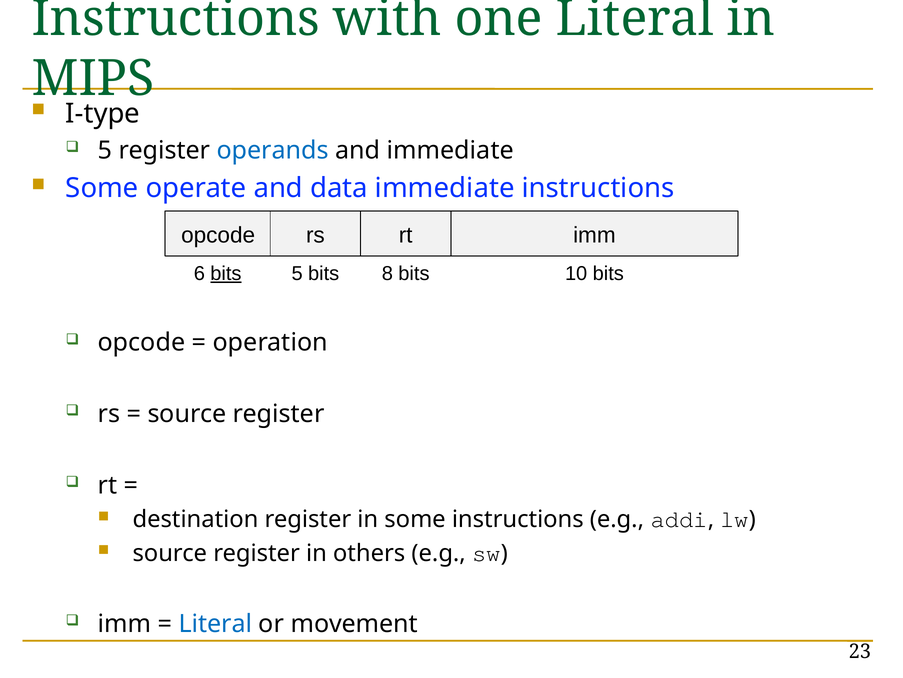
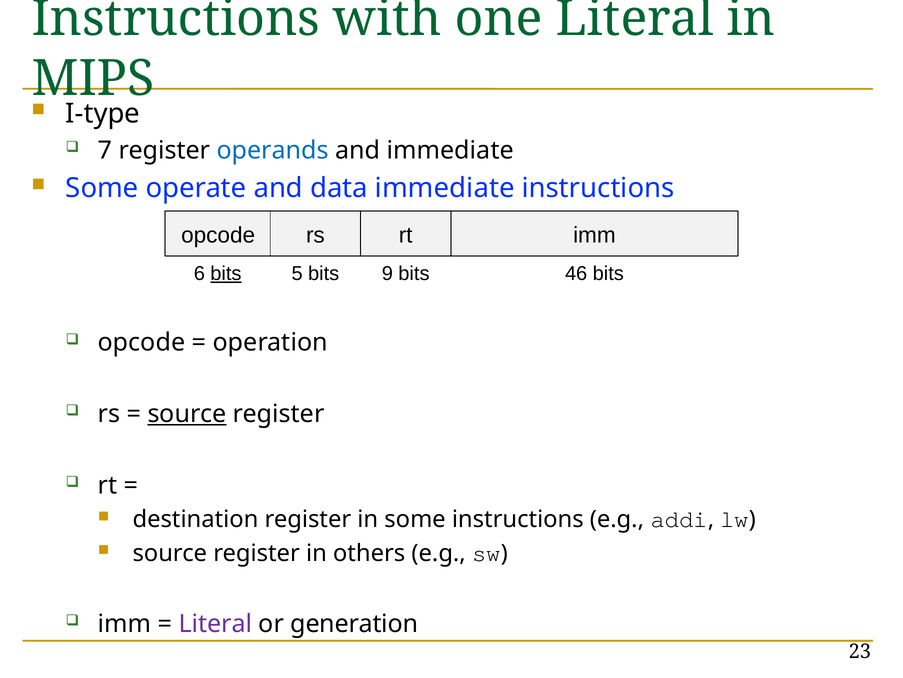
5 at (105, 150): 5 -> 7
8: 8 -> 9
10: 10 -> 46
source at (187, 414) underline: none -> present
Literal at (215, 623) colour: blue -> purple
movement: movement -> generation
